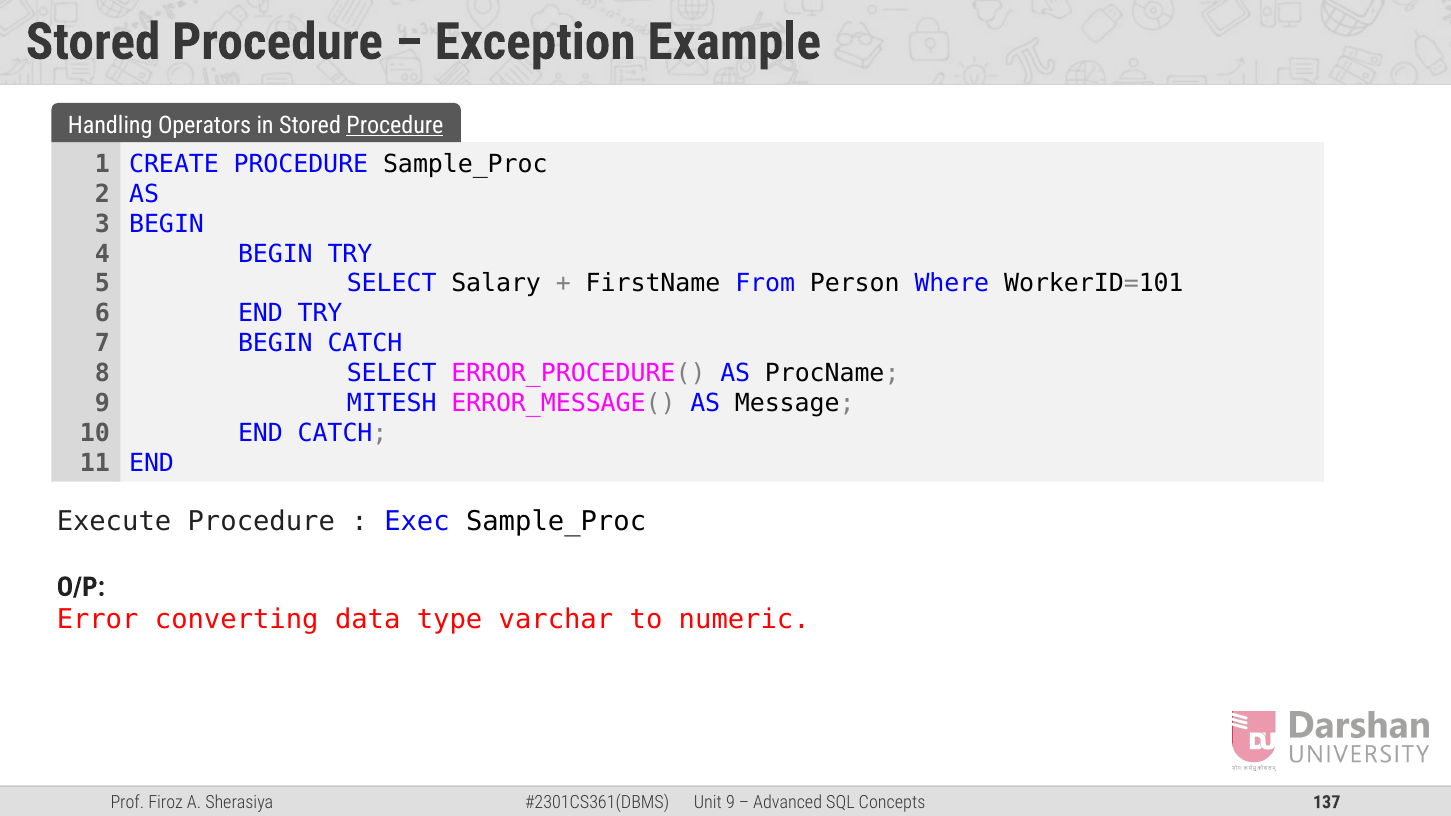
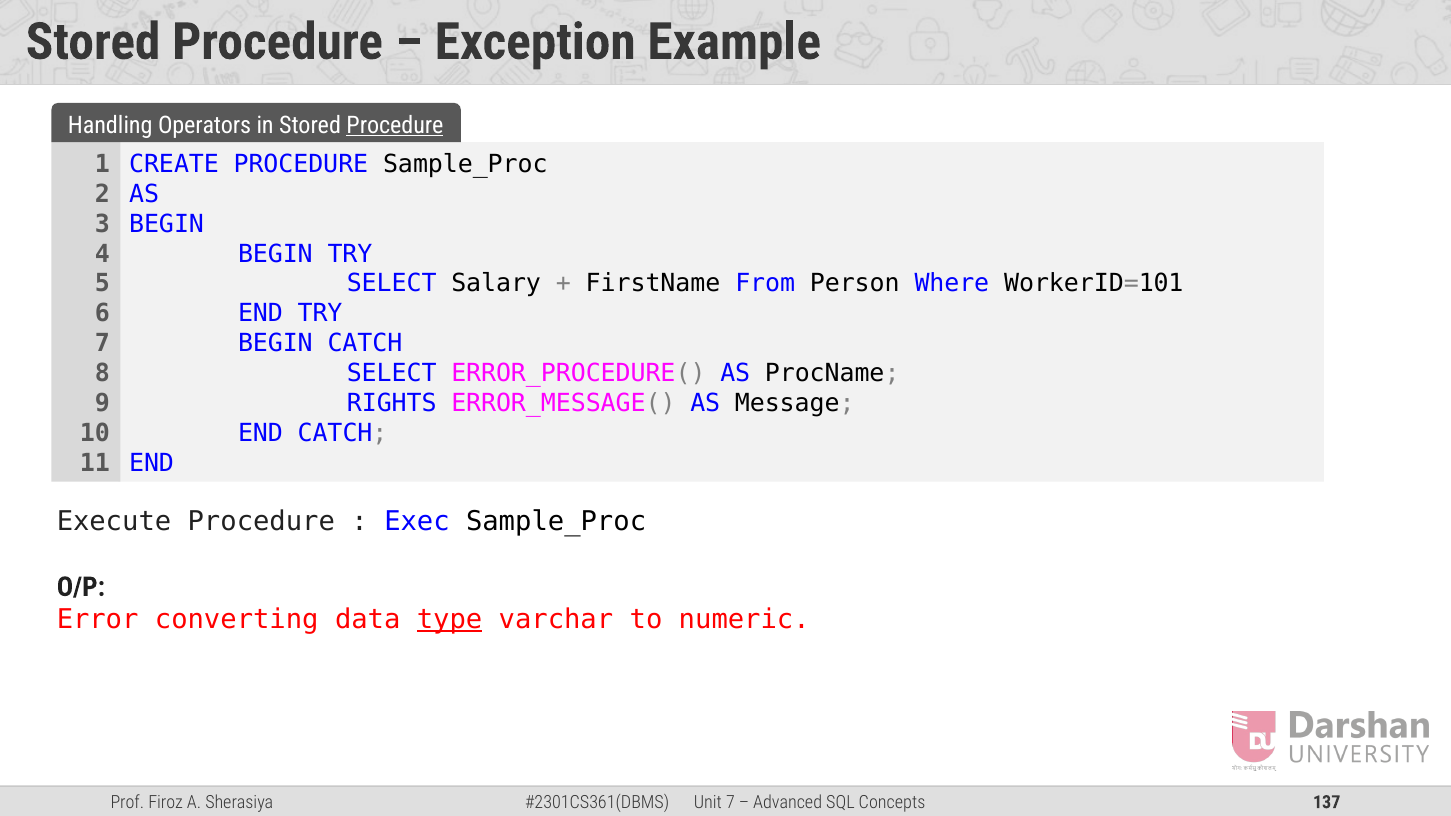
MITESH: MITESH -> RIGHTS
type underline: none -> present
9 at (730, 802): 9 -> 7
